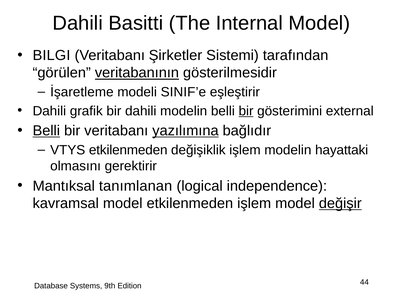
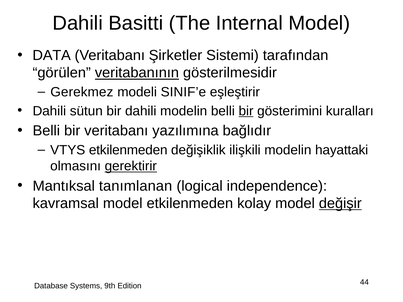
BILGI: BILGI -> DATA
İşaretleme: İşaretleme -> Gerekmez
grafik: grafik -> sütun
external: external -> kuralları
Belli at (46, 131) underline: present -> none
yazılımına underline: present -> none
değişiklik işlem: işlem -> ilişkili
gerektirir underline: none -> present
etkilenmeden işlem: işlem -> kolay
